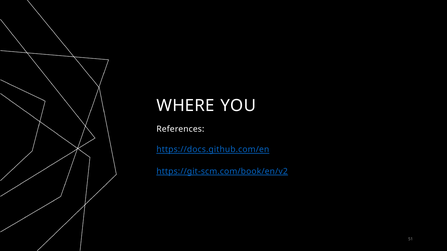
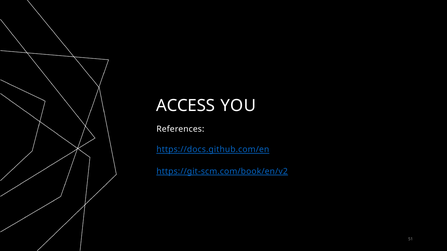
WHERE: WHERE -> ACCESS
